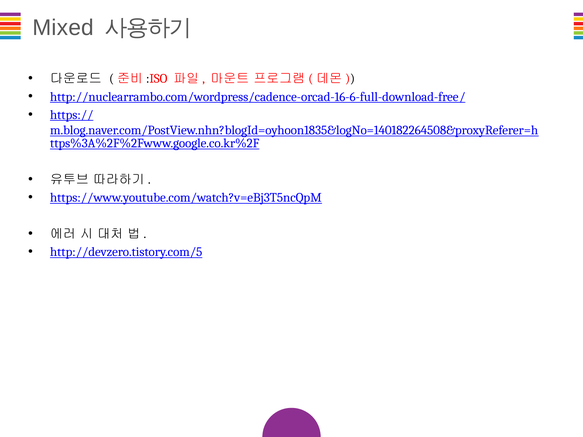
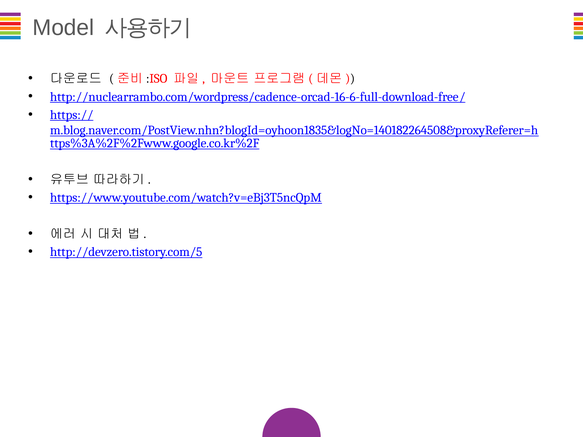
Mixed: Mixed -> Model
